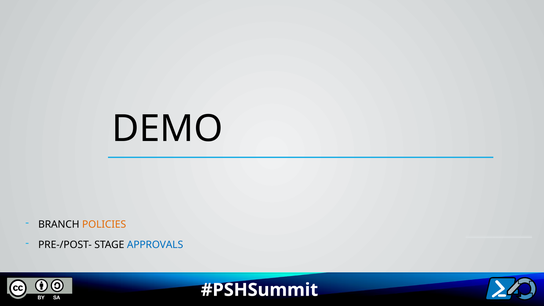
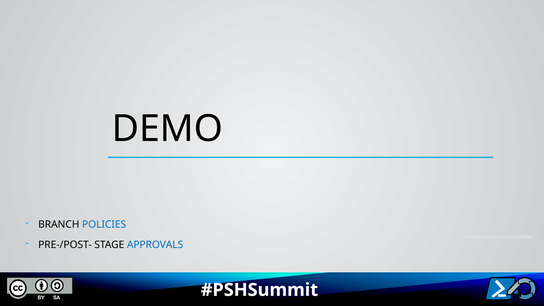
POLICIES colour: orange -> blue
